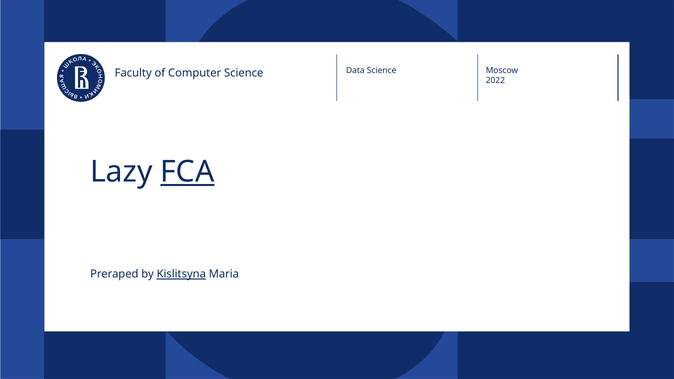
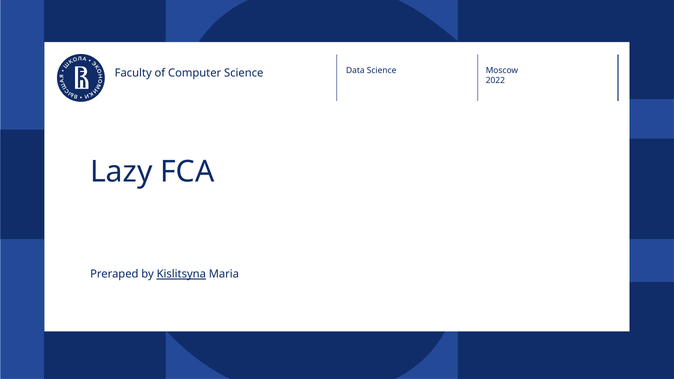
FCA underline: present -> none
